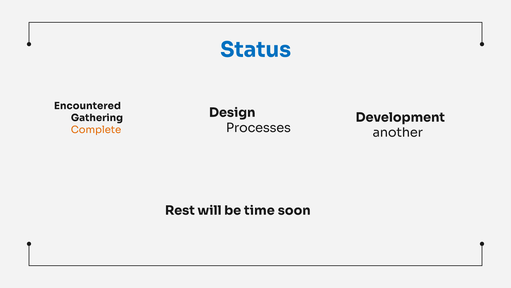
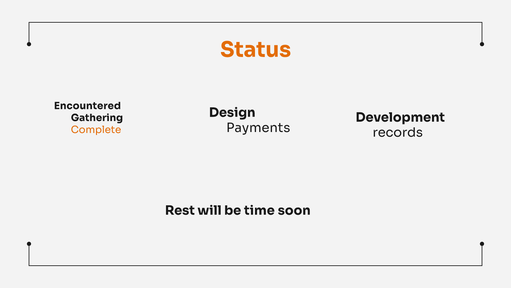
Status colour: blue -> orange
Processes: Processes -> Payments
another: another -> records
